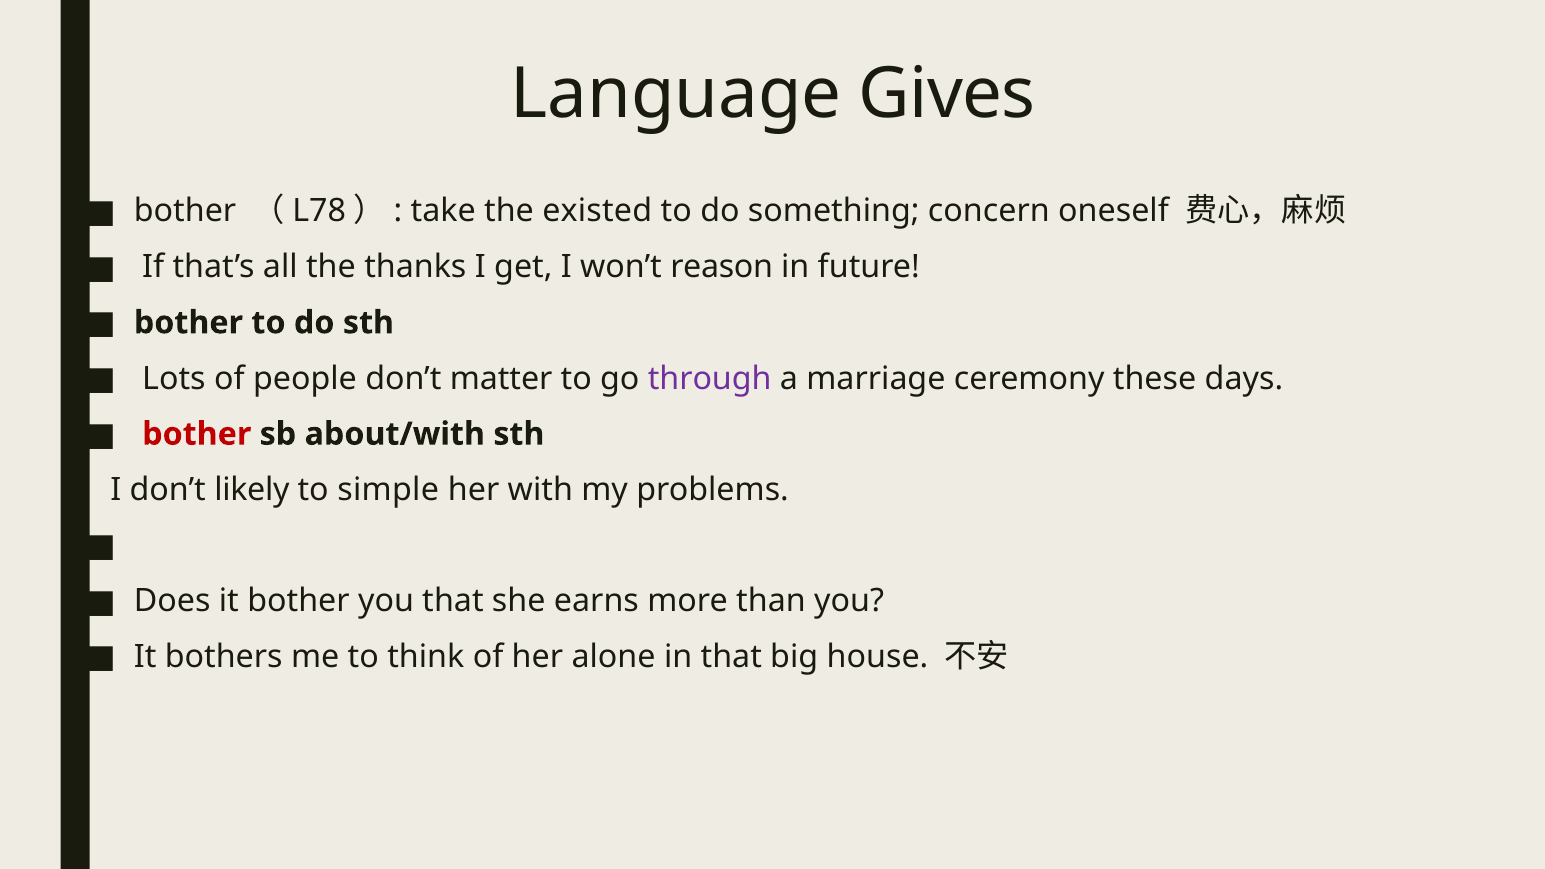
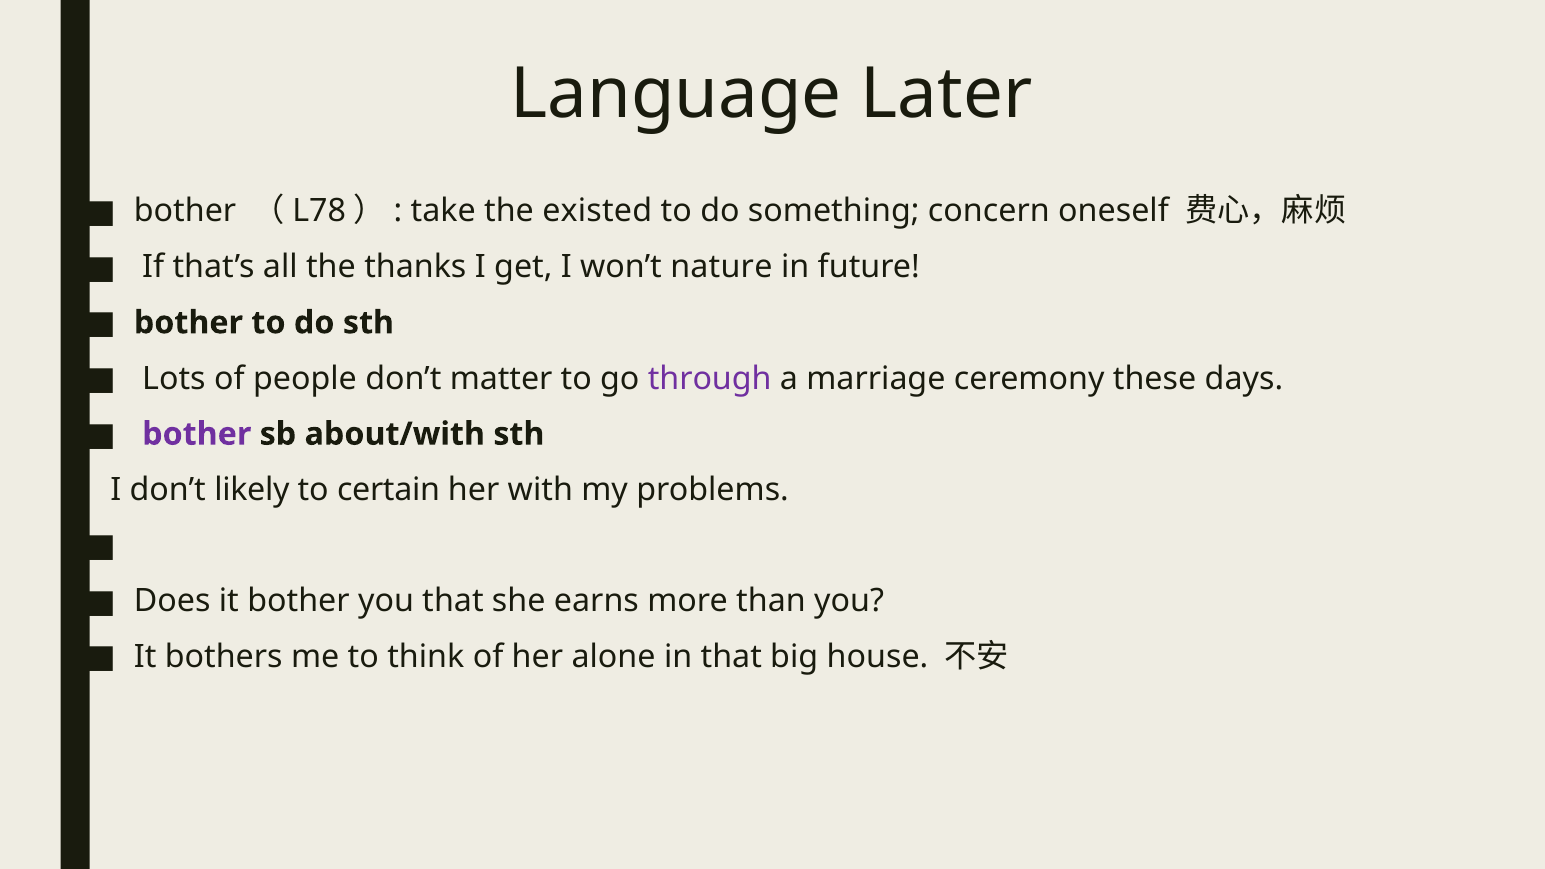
Gives: Gives -> Later
reason: reason -> nature
bother at (197, 434) colour: red -> purple
simple: simple -> certain
